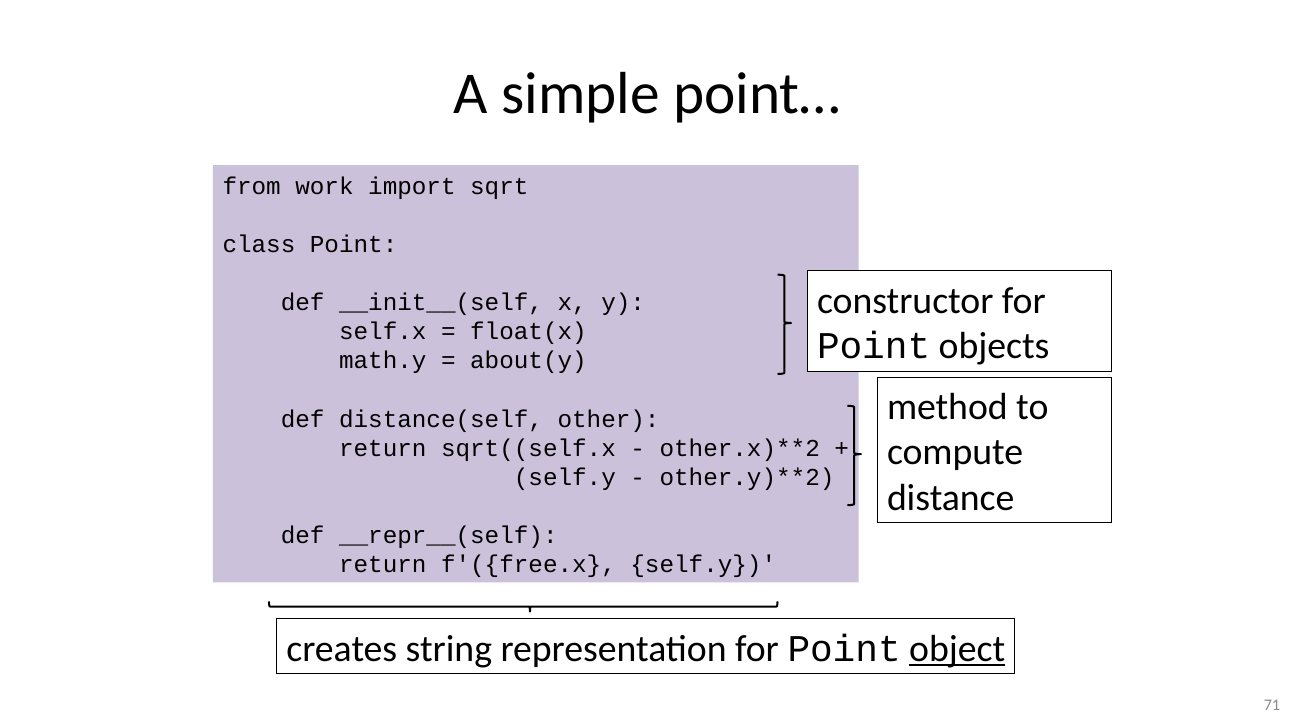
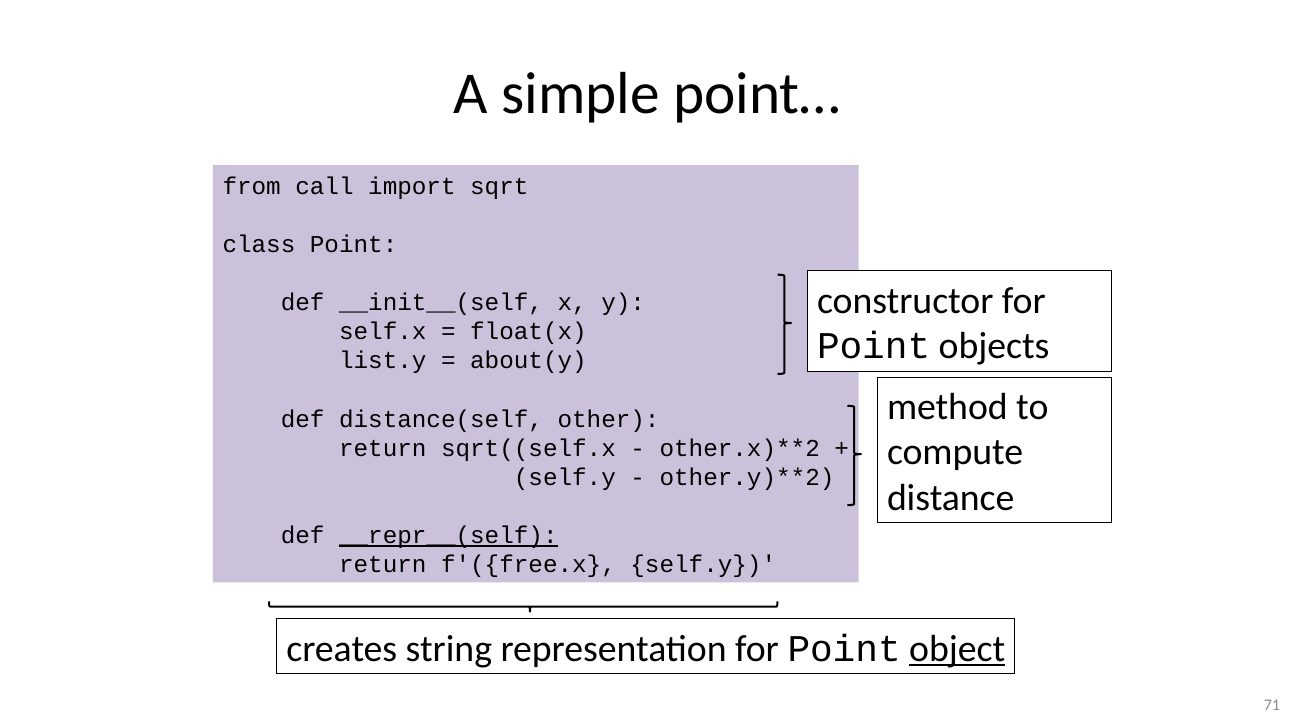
work: work -> call
math.y: math.y -> list.y
__repr__(self underline: none -> present
